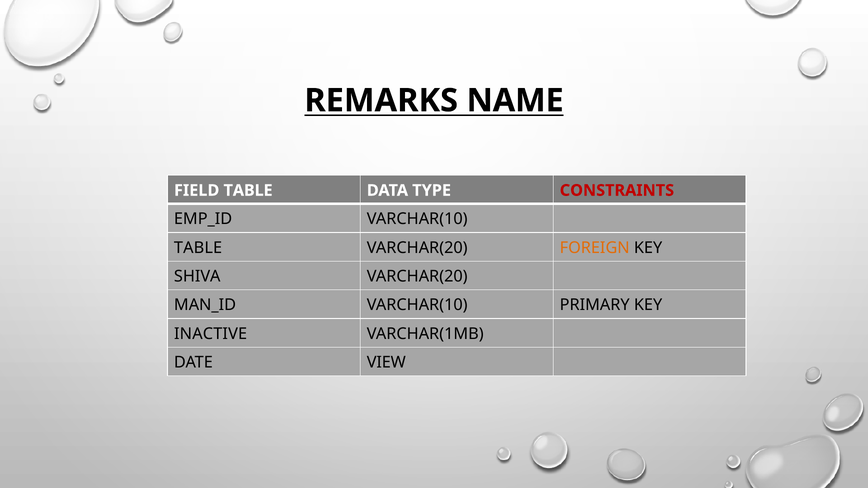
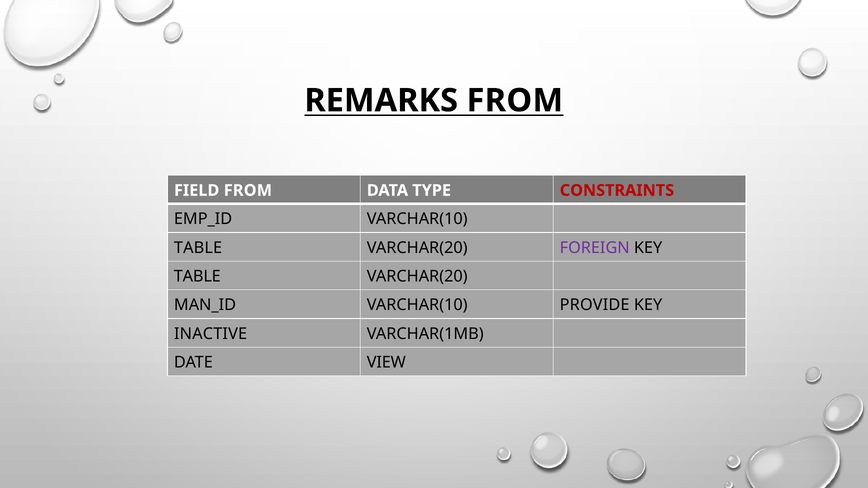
REMARKS NAME: NAME -> FROM
FIELD TABLE: TABLE -> FROM
FOREIGN colour: orange -> purple
SHIVA at (197, 277): SHIVA -> TABLE
PRIMARY: PRIMARY -> PROVIDE
